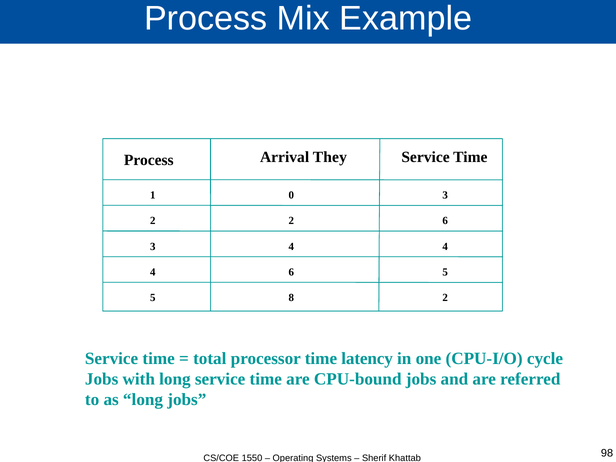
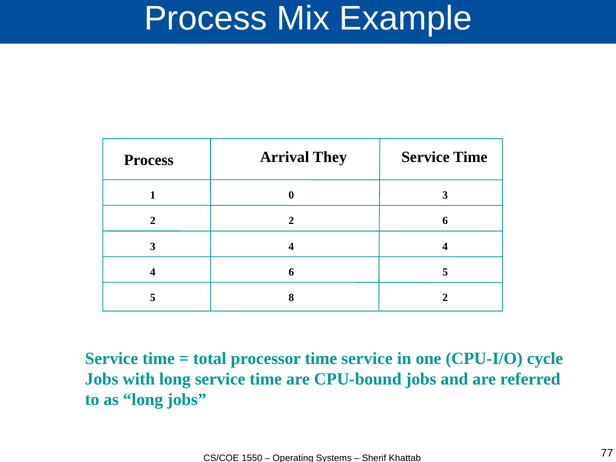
time latency: latency -> service
98: 98 -> 77
